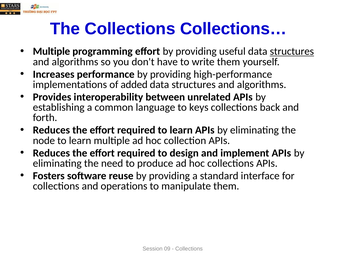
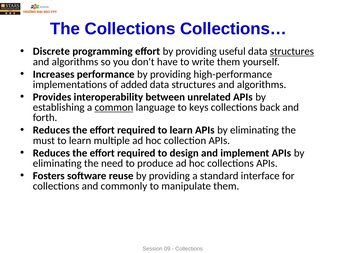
Multiple at (51, 51): Multiple -> Discrete
common underline: none -> present
node: node -> must
operations: operations -> commonly
